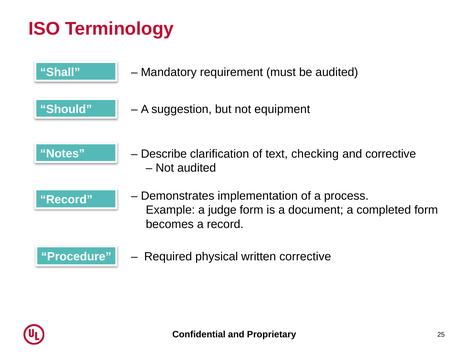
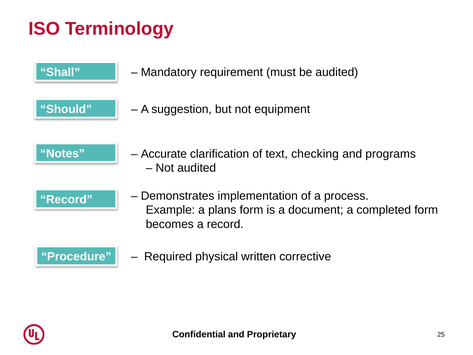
Describe: Describe -> Accurate
and corrective: corrective -> programs
judge: judge -> plans
